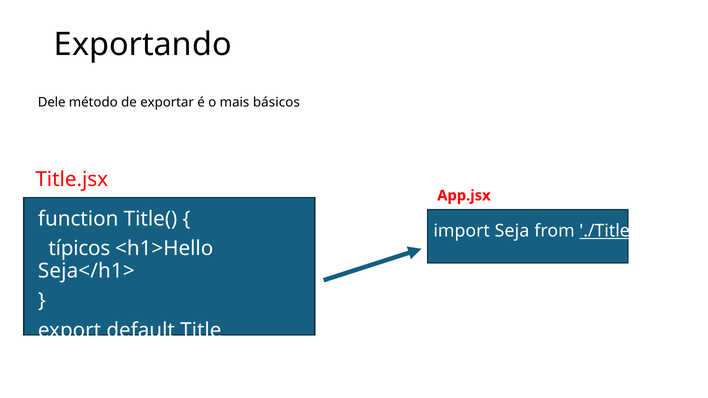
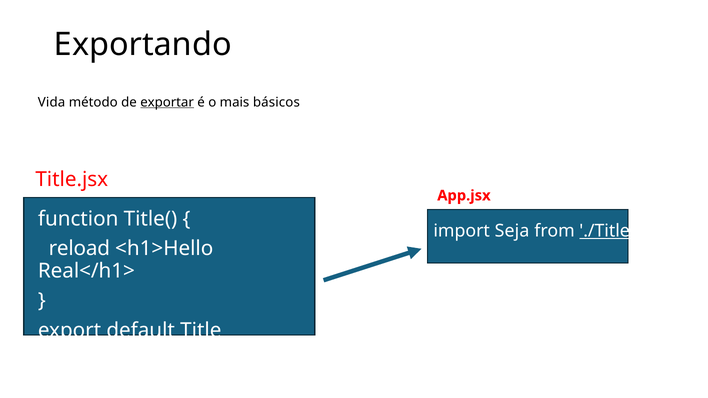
Dele: Dele -> Vida
exportar underline: none -> present
típicos: típicos -> reload
Seja</h1>: Seja</h1> -> Real</h1>
